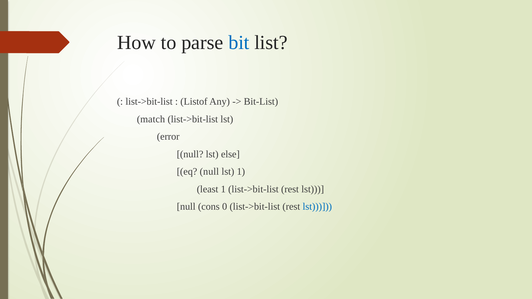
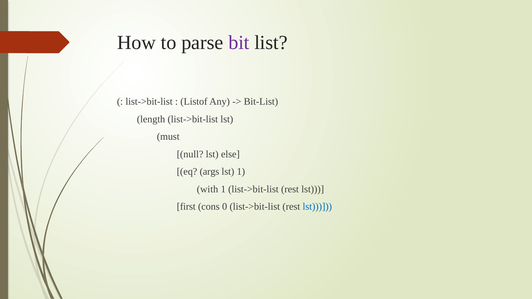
bit colour: blue -> purple
match: match -> length
error: error -> must
eq null: null -> args
least: least -> with
null at (186, 207): null -> first
